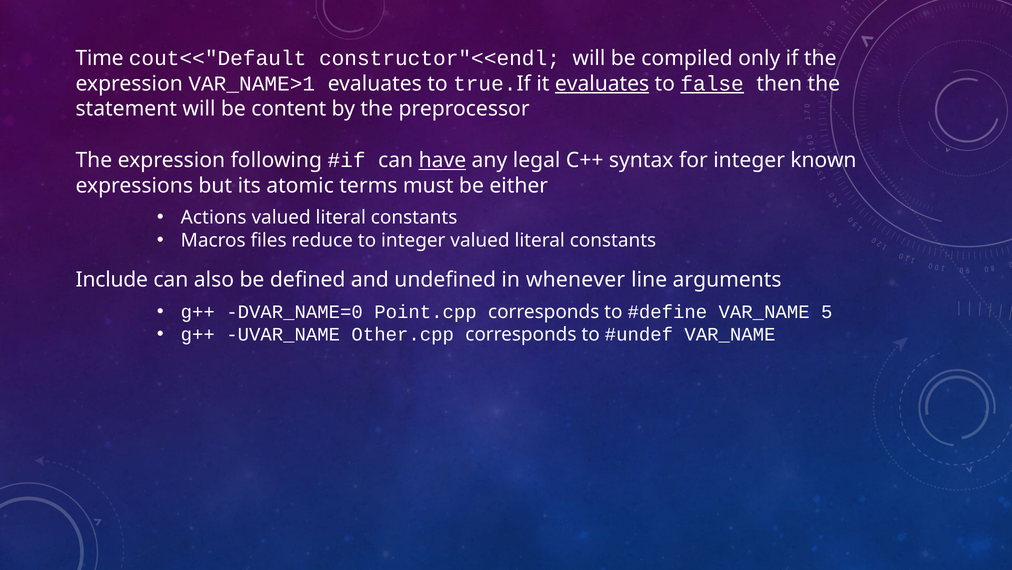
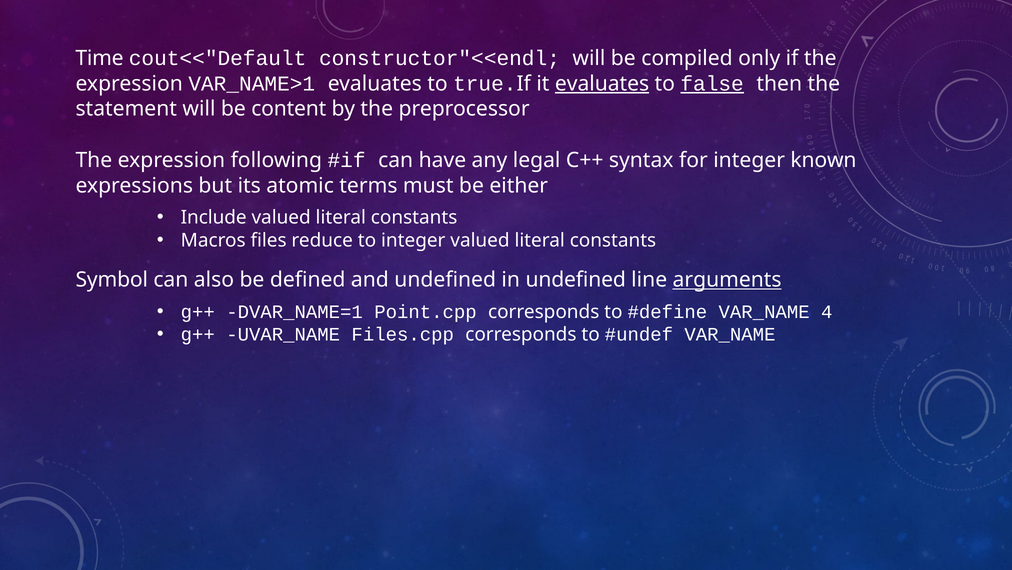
have underline: present -> none
Actions: Actions -> Include
Include: Include -> Symbol
in whenever: whenever -> undefined
arguments underline: none -> present
DVAR_NAME=0: DVAR_NAME=0 -> DVAR_NAME=1
5: 5 -> 4
Other.cpp: Other.cpp -> Files.cpp
